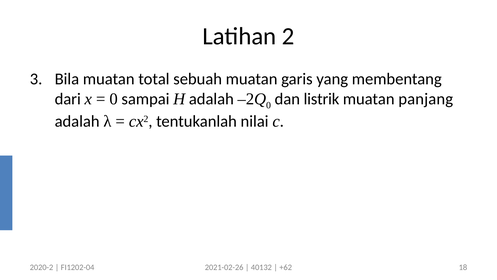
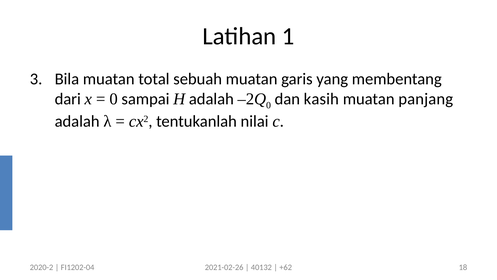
2: 2 -> 1
listrik: listrik -> kasih
